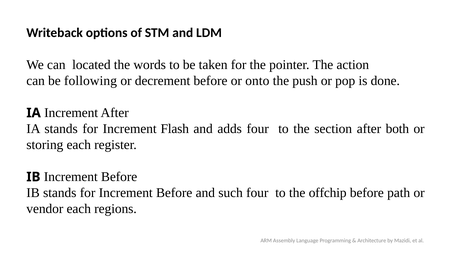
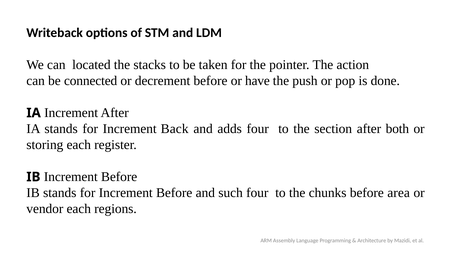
words: words -> stacks
following: following -> connected
onto: onto -> have
Flash: Flash -> Back
offchip: offchip -> chunks
path: path -> area
